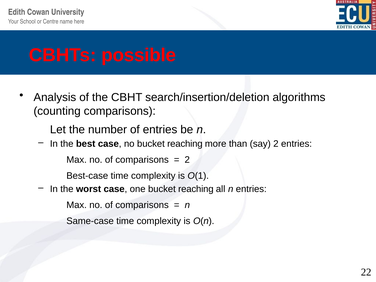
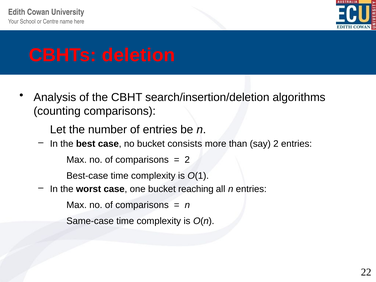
possible: possible -> deletion
no bucket reaching: reaching -> consists
